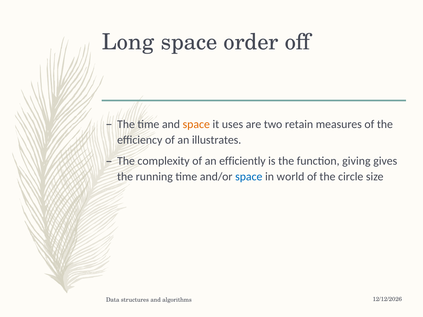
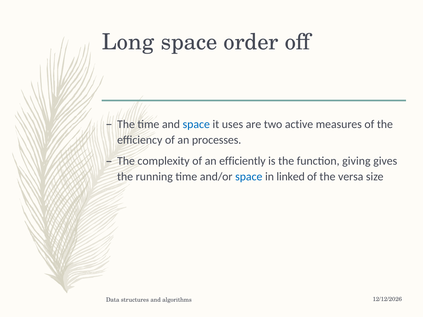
space at (196, 124) colour: orange -> blue
retain: retain -> active
illustrates: illustrates -> processes
world: world -> linked
circle: circle -> versa
